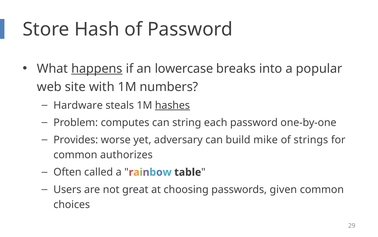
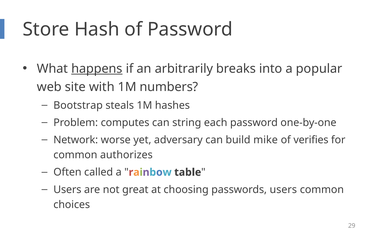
lowercase: lowercase -> arbitrarily
Hardware: Hardware -> Bootstrap
hashes underline: present -> none
Provides: Provides -> Network
strings: strings -> verifies
passwords given: given -> users
